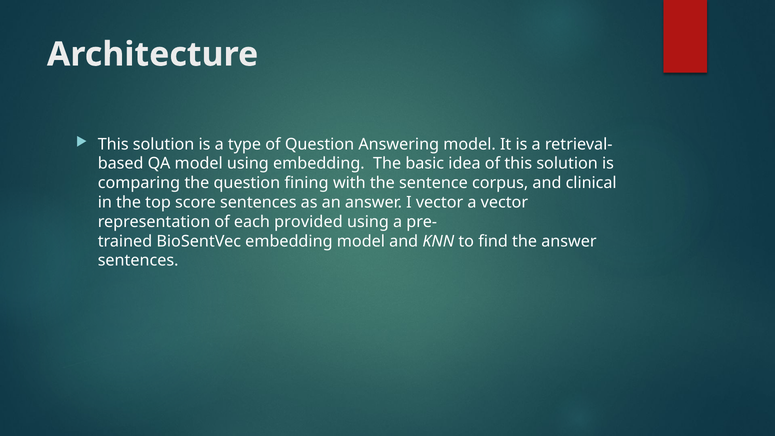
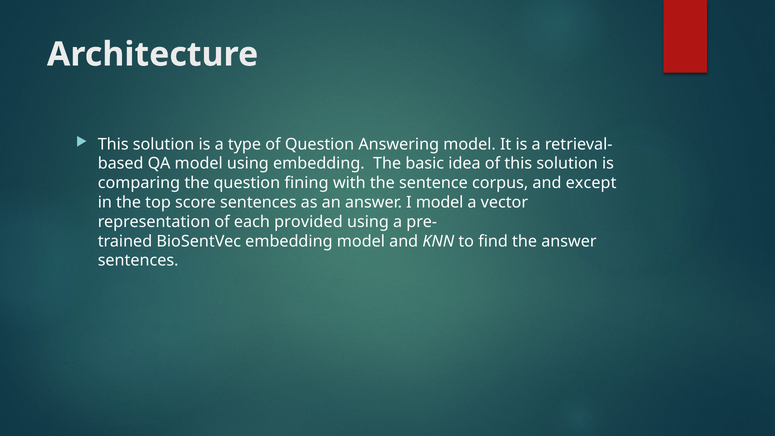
clinical: clinical -> except
I vector: vector -> model
